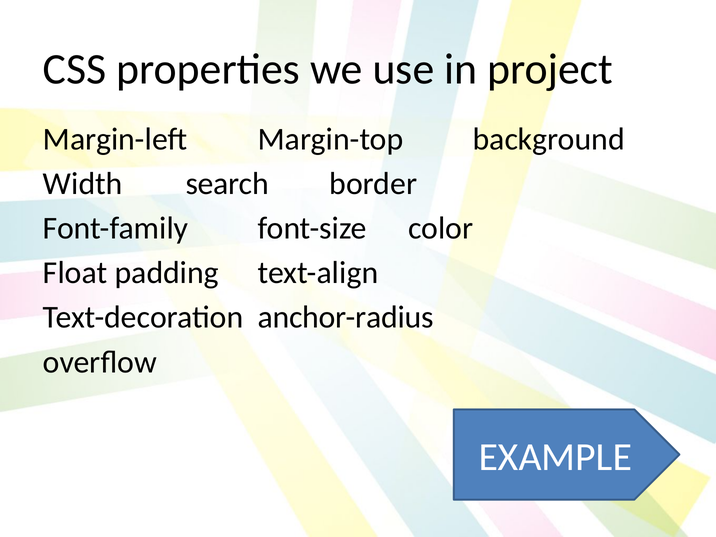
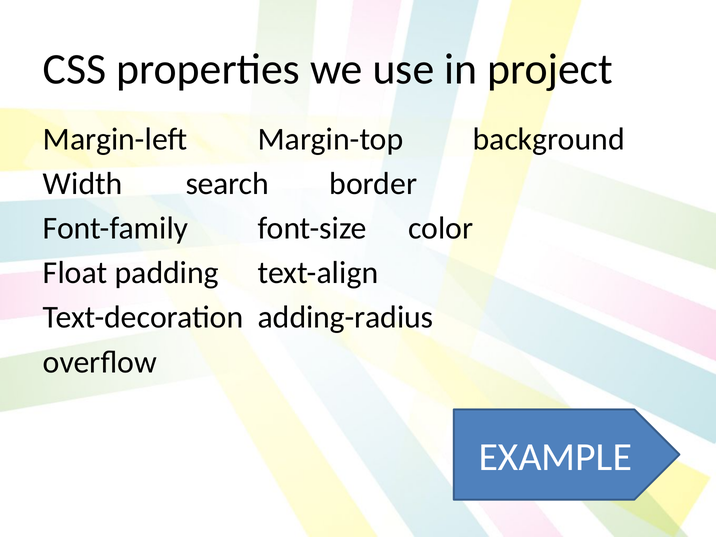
anchor-radius: anchor-radius -> adding-radius
